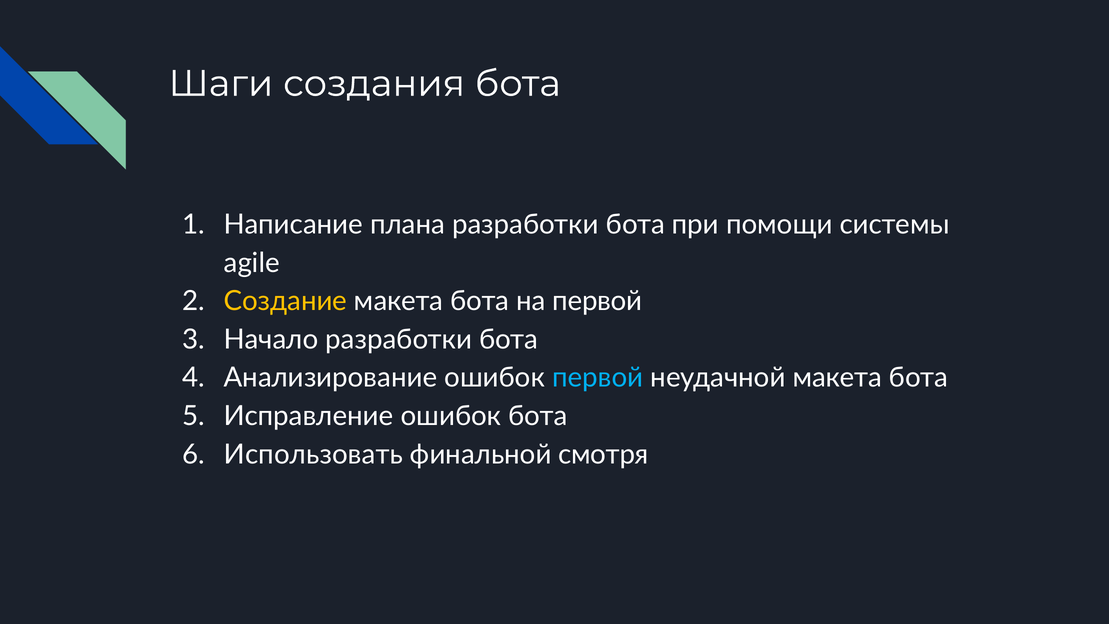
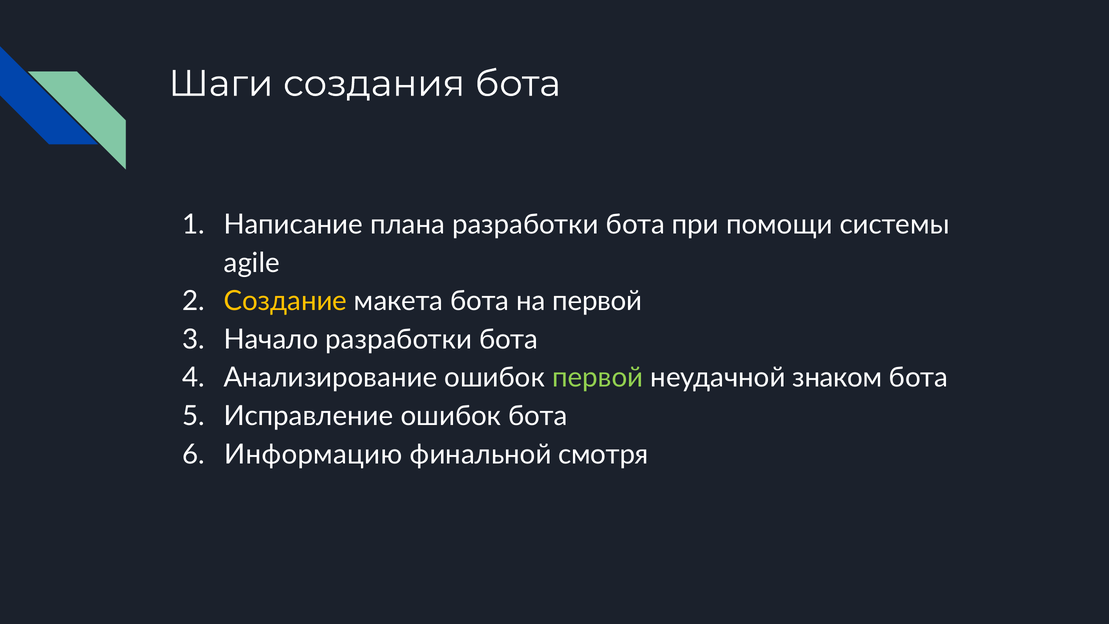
первой at (598, 378) colour: light blue -> light green
неудачной макета: макета -> знаком
Использовать: Использовать -> Информацию
